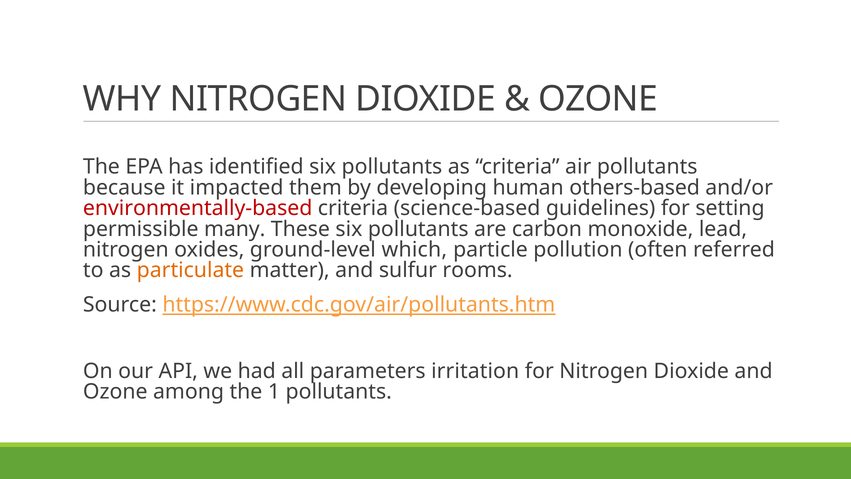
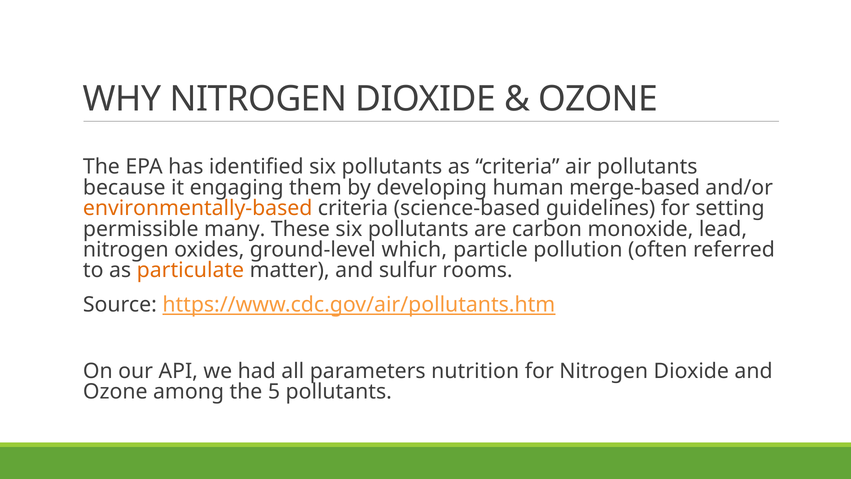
impacted: impacted -> engaging
others-based: others-based -> merge-based
environmentally-based colour: red -> orange
irritation: irritation -> nutrition
1: 1 -> 5
